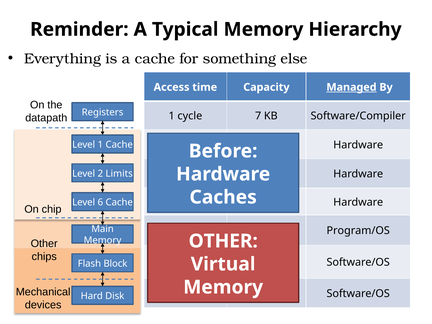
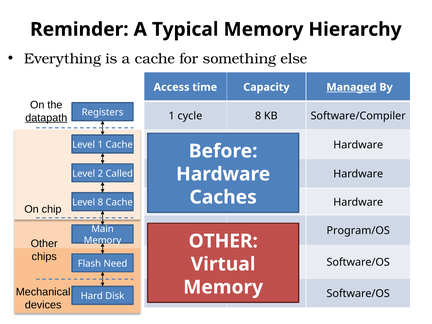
datapath underline: none -> present
cycle 7: 7 -> 8
Limits: Limits -> Called
Level 6: 6 -> 8
Block: Block -> Need
